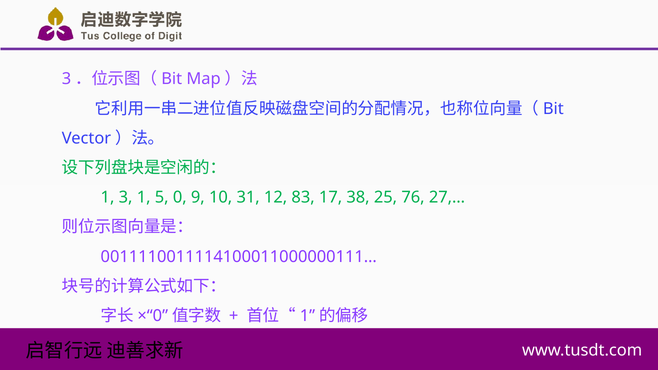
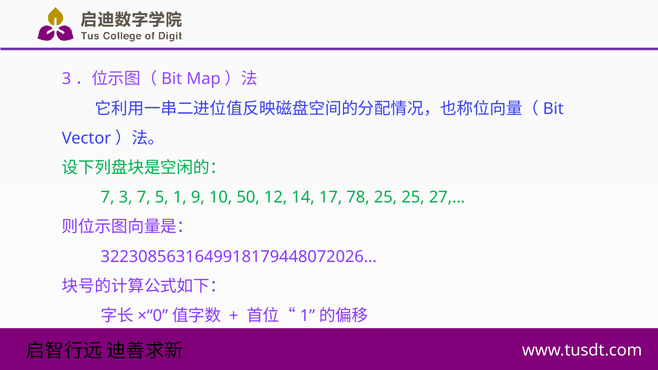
1 at (108, 198): 1 -> 7
3 1: 1 -> 7
5 0: 0 -> 1
31: 31 -> 50
83: 83 -> 14
38: 38 -> 78
25 76: 76 -> 25
0011110011114100011000000111…: 0011110011114100011000000111… -> 3223085631649918179448072026…
